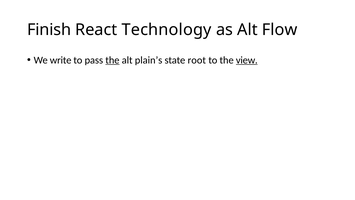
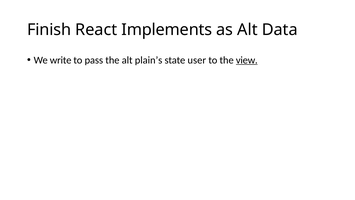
Technology: Technology -> Implements
Flow: Flow -> Data
the at (112, 60) underline: present -> none
root: root -> user
